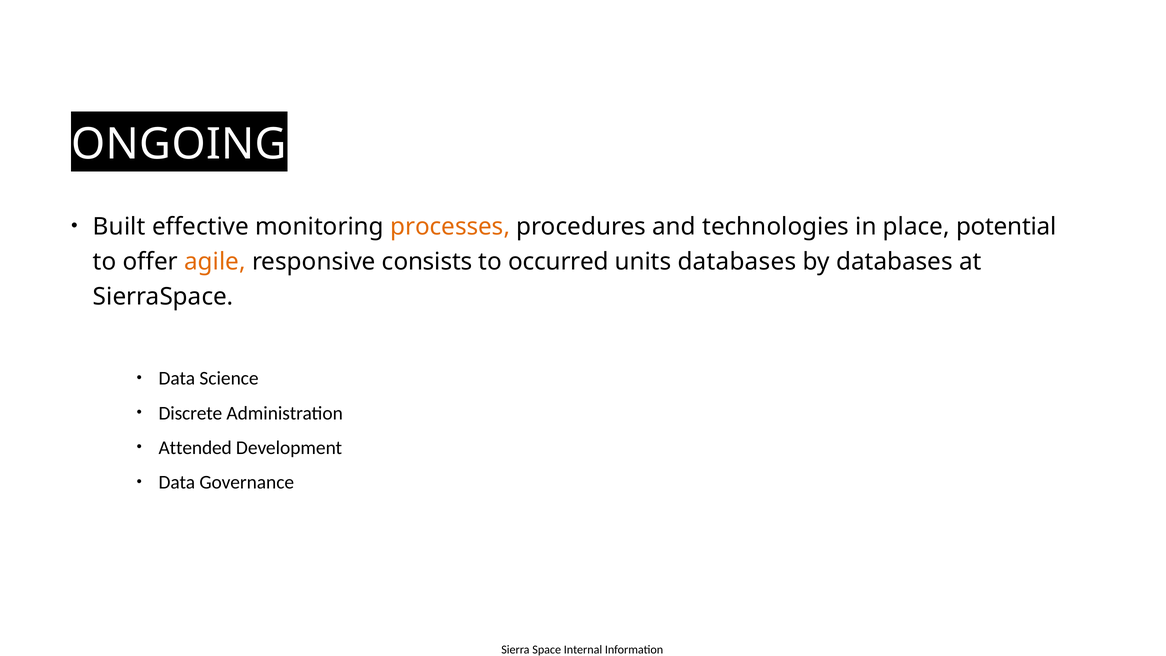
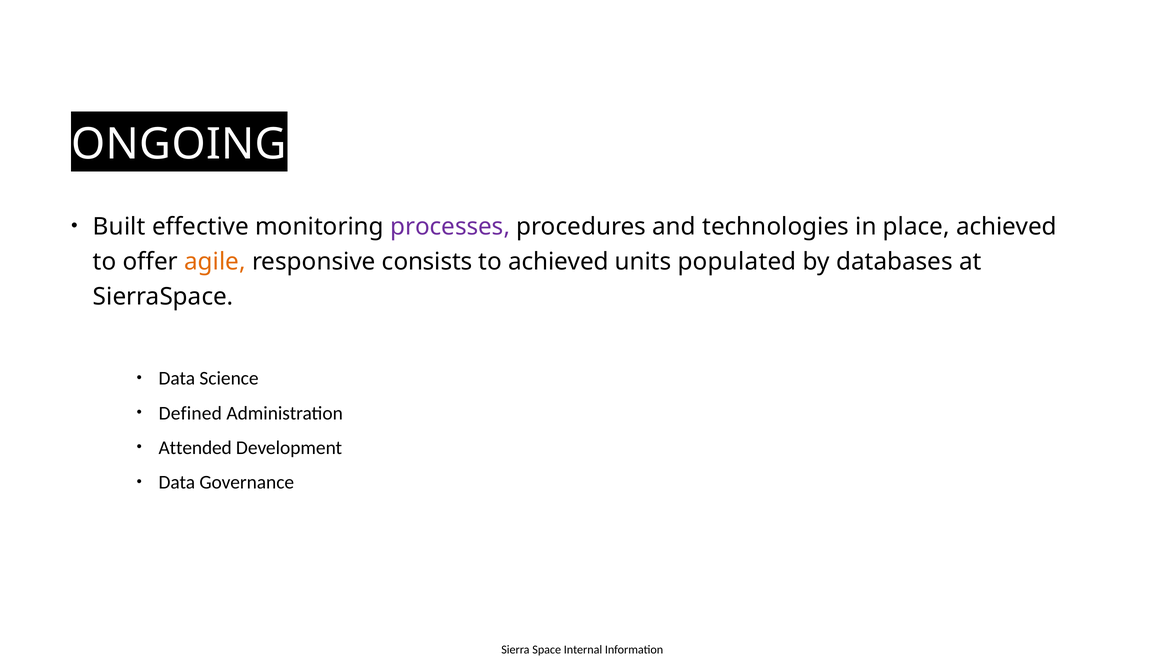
processes colour: orange -> purple
place potential: potential -> achieved
to occurred: occurred -> achieved
units databases: databases -> populated
Discrete: Discrete -> Defined
